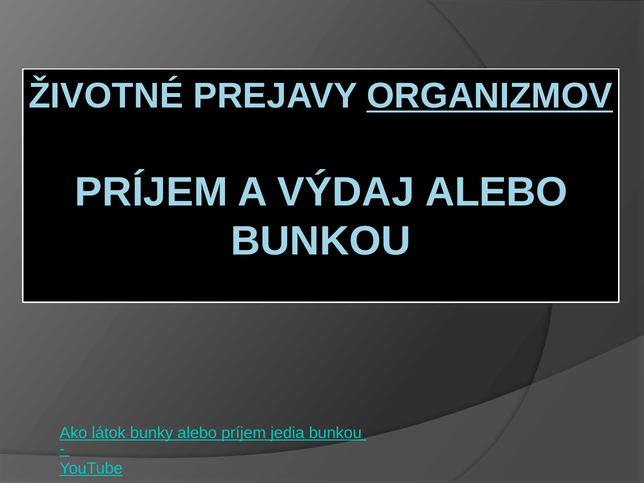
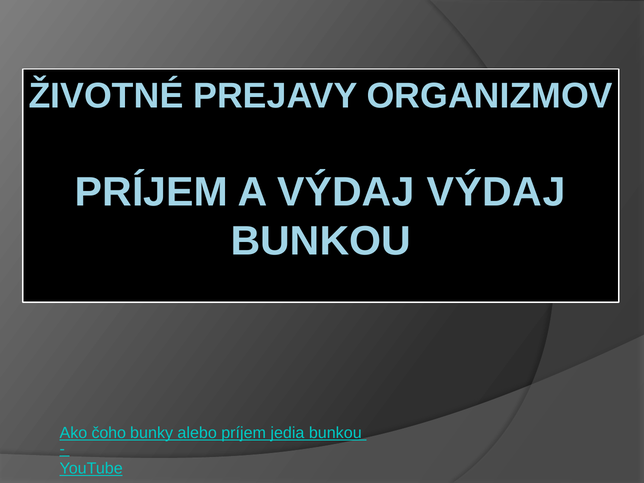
ORGANIZMOV underline: present -> none
VÝDAJ ALEBO: ALEBO -> VÝDAJ
látok: látok -> čoho
